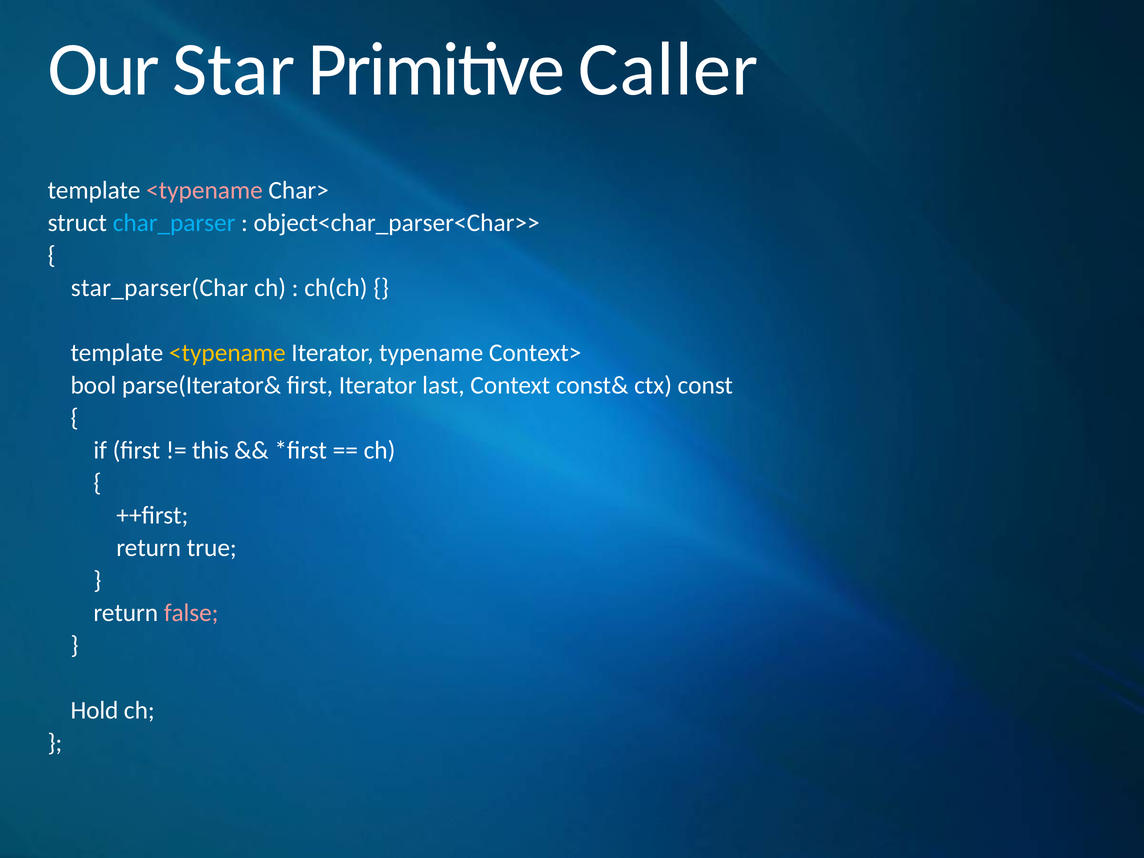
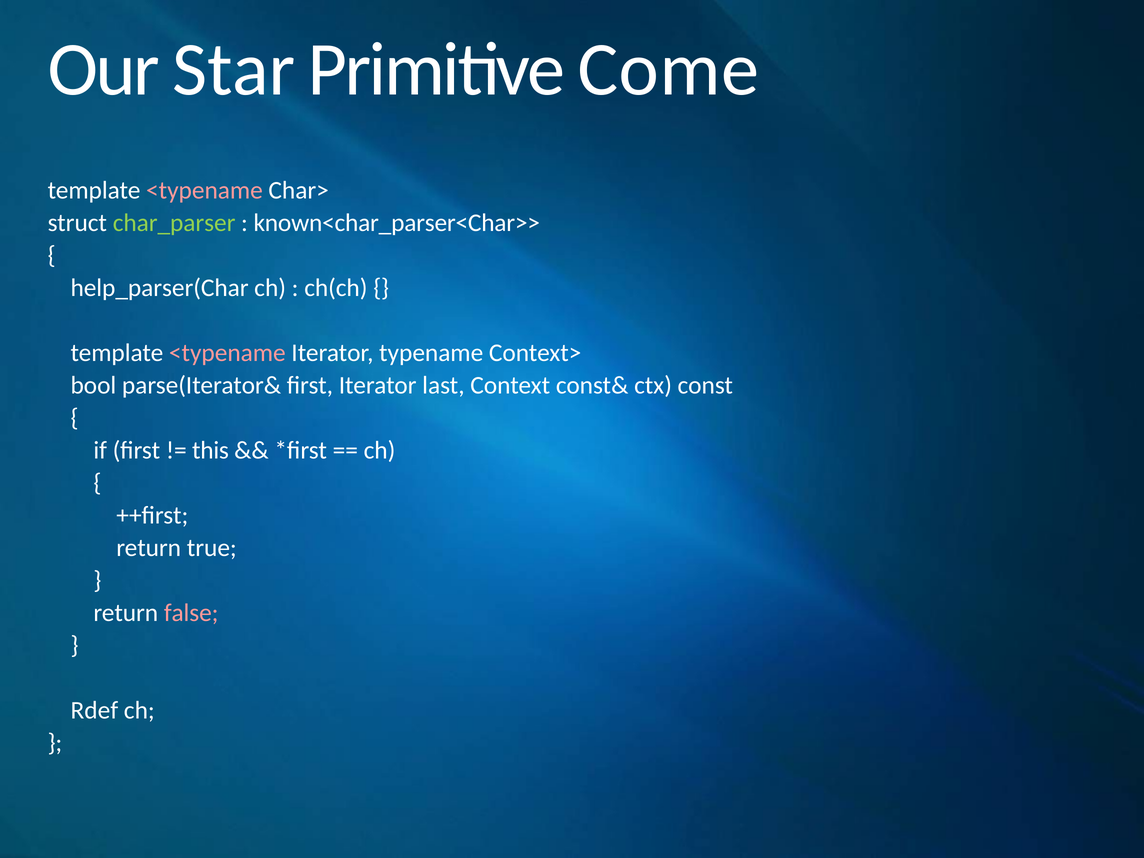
Caller: Caller -> Come
char_parser colour: light blue -> light green
object<char_parser<Char>>: object<char_parser<Char>> -> known<char_parser<Char>>
star_parser(Char: star_parser(Char -> help_parser(Char
<typename at (227, 353) colour: yellow -> pink
Hold: Hold -> Rdef
